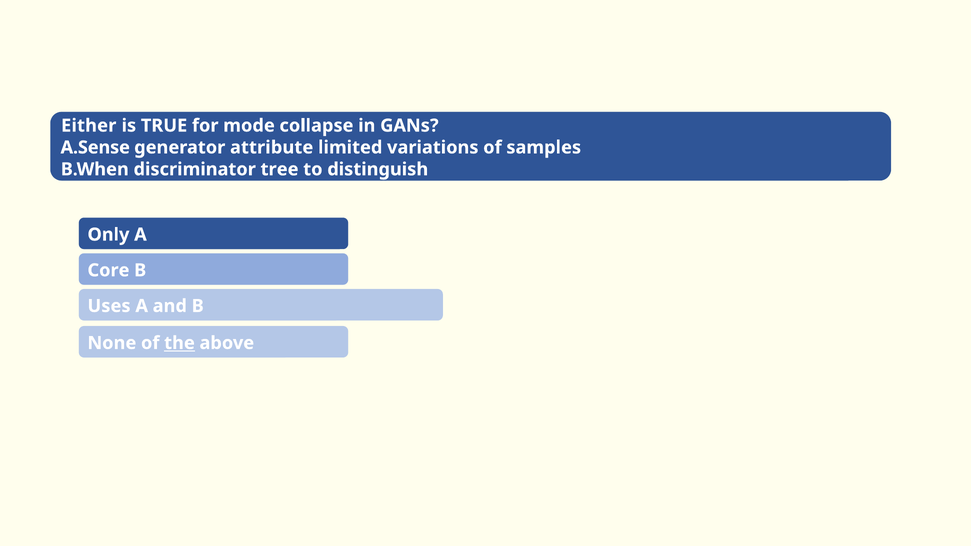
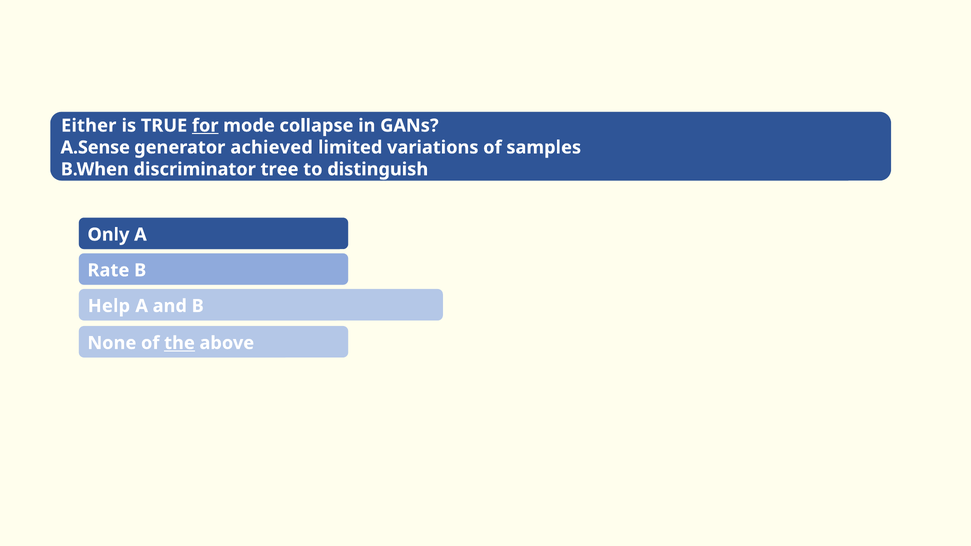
for underline: none -> present
attribute: attribute -> achieved
Core: Core -> Rate
Uses: Uses -> Help
